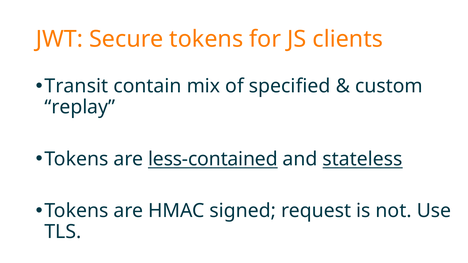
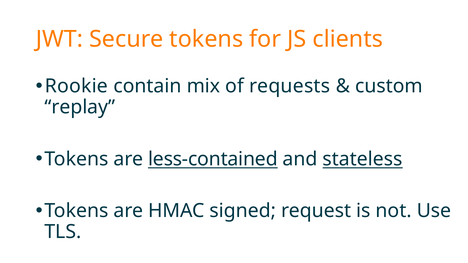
Transit: Transit -> Rookie
specified: specified -> requests
